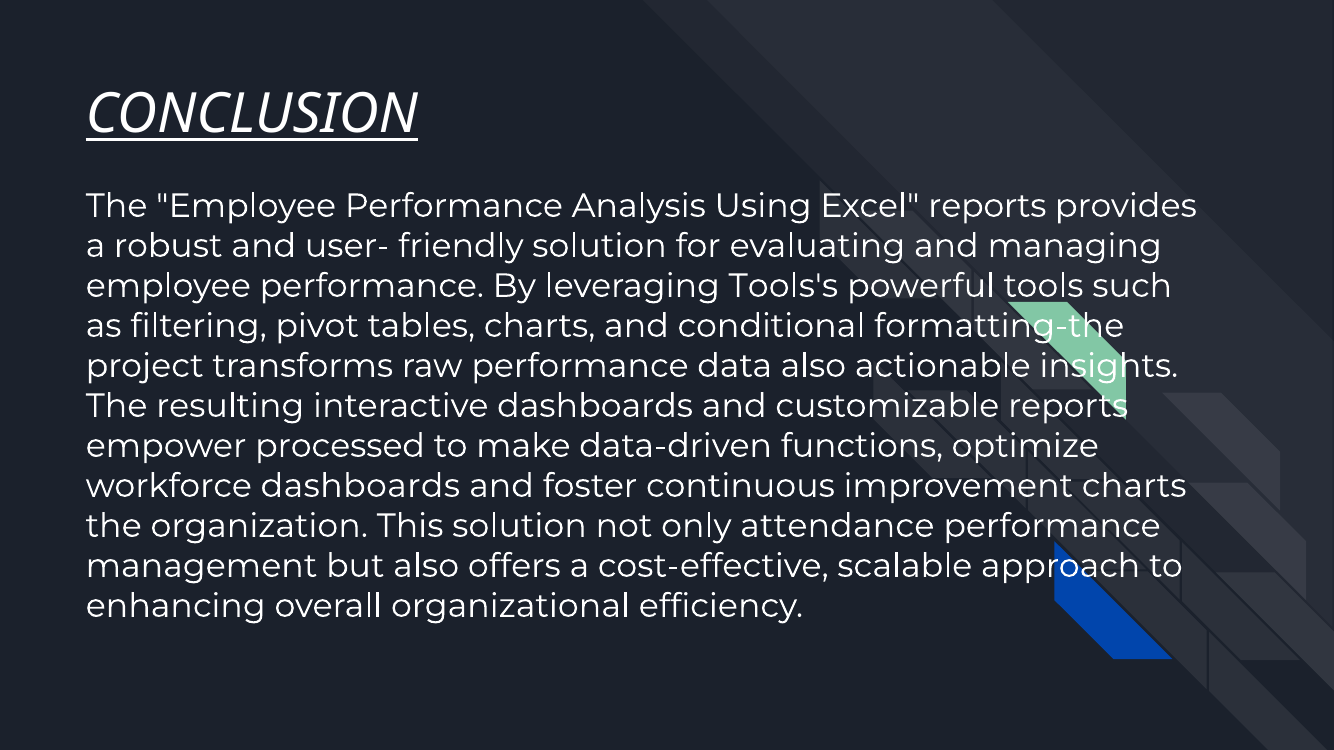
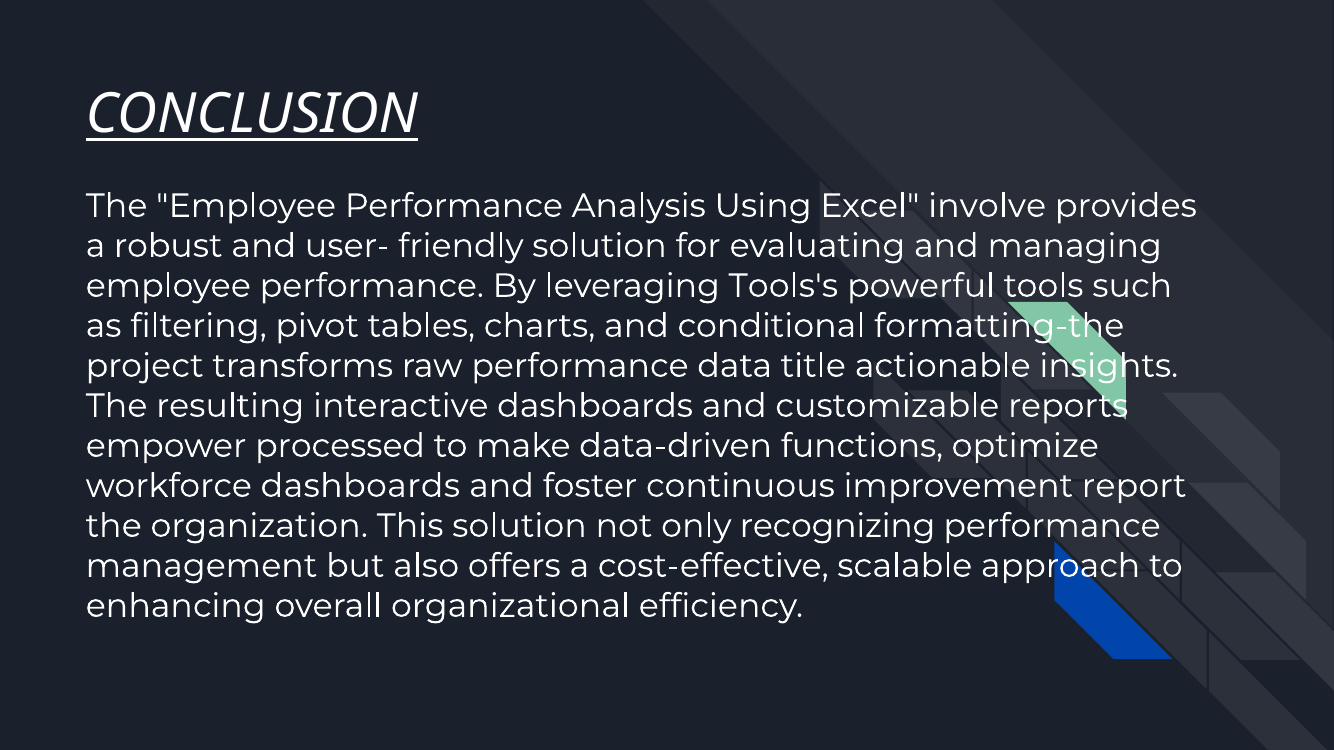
Excel reports: reports -> involve
data also: also -> title
improvement charts: charts -> report
attendance: attendance -> recognizing
